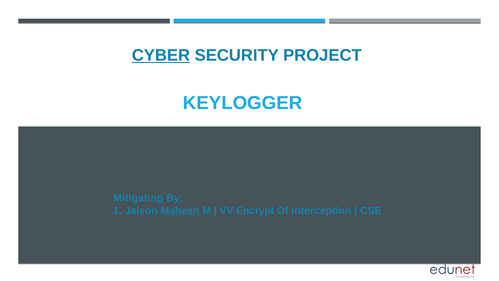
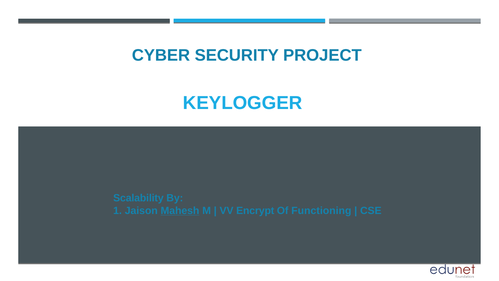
CYBER underline: present -> none
Mitigating: Mitigating -> Scalability
Interception: Interception -> Functioning
